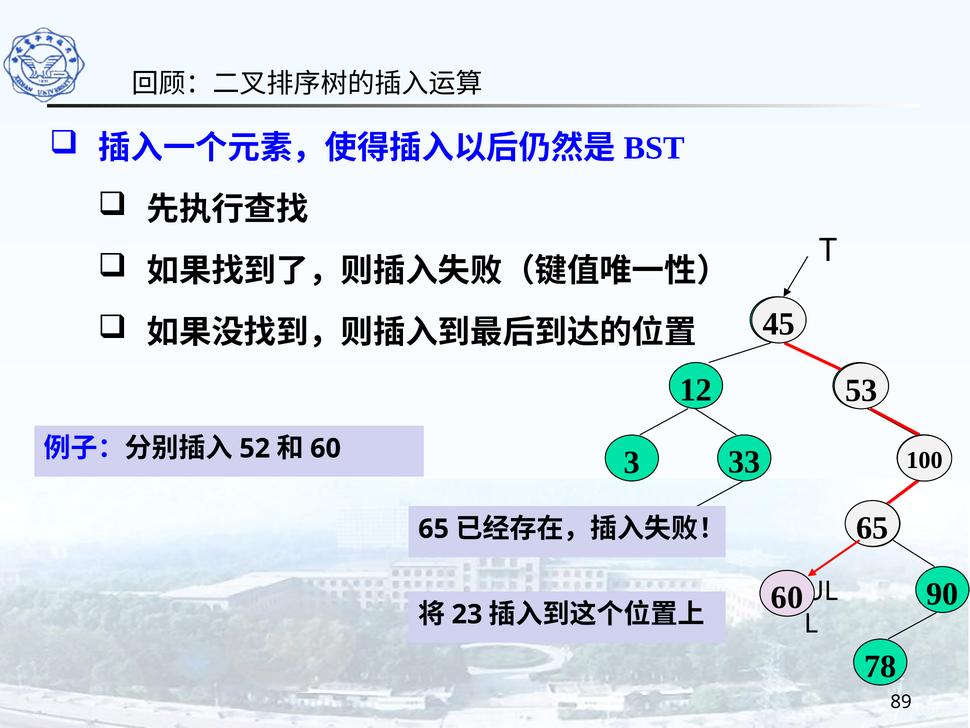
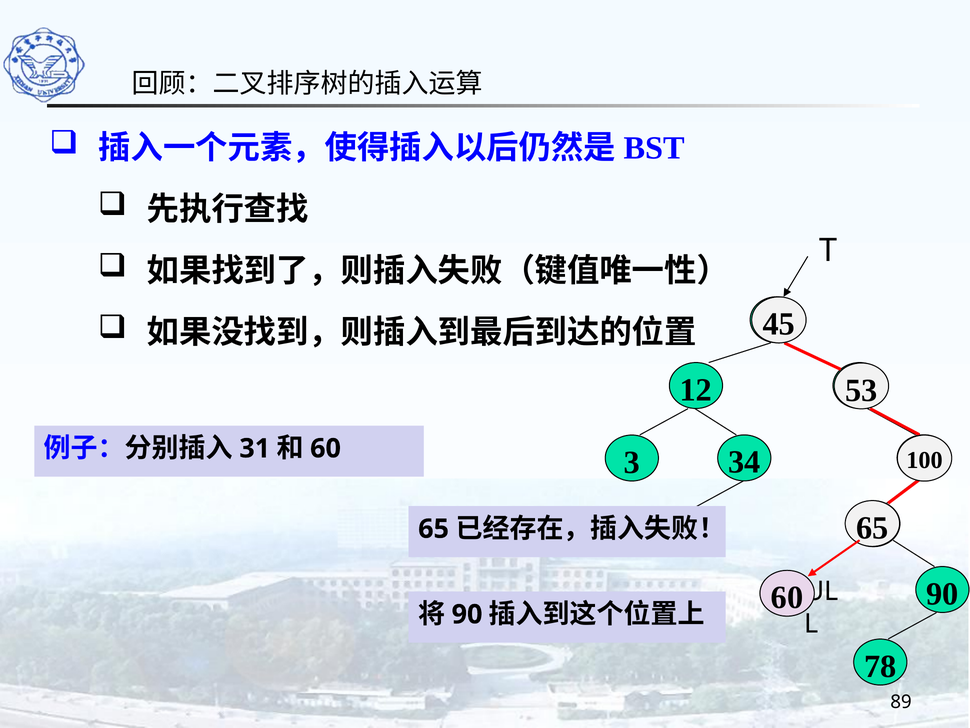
52: 52 -> 31
33: 33 -> 34
23 at (467, 614): 23 -> 90
